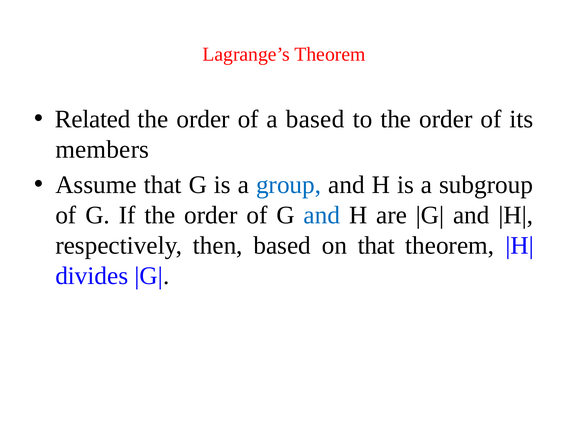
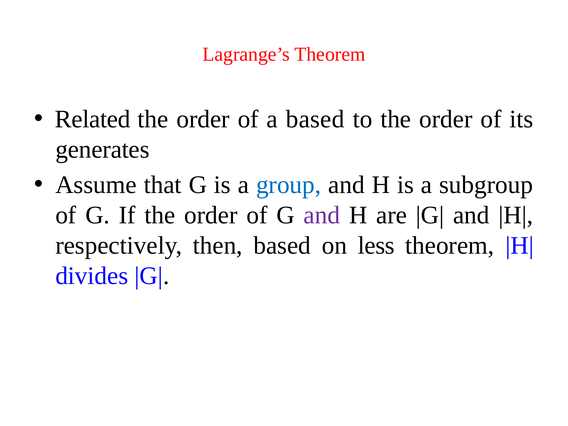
members: members -> generates
and at (322, 215) colour: blue -> purple
on that: that -> less
